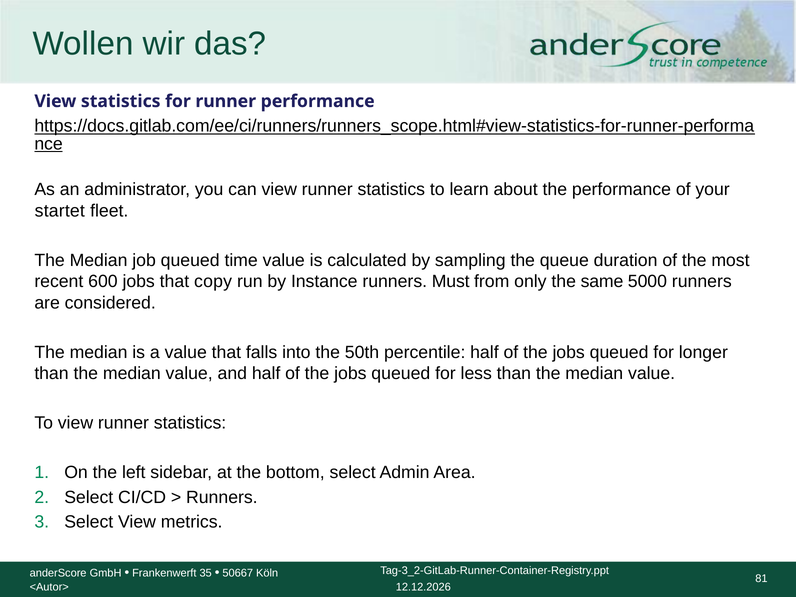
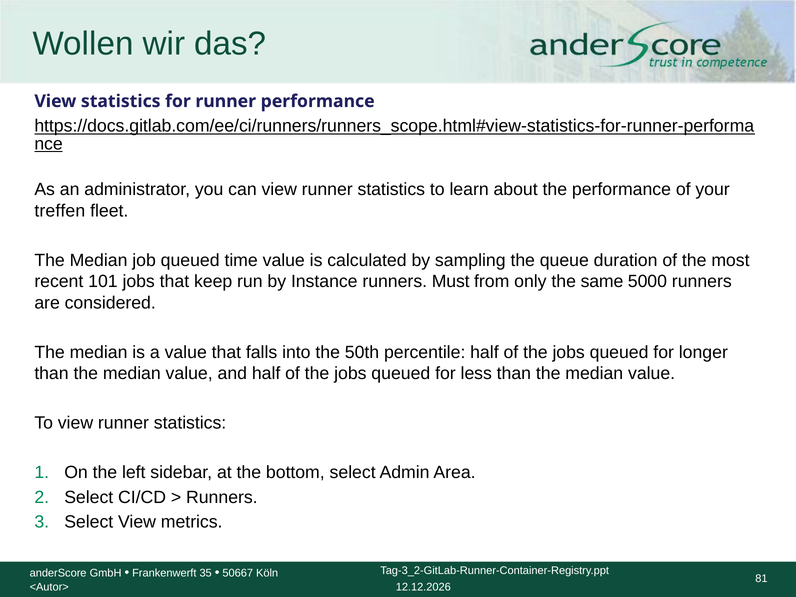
startet: startet -> treffen
600: 600 -> 101
copy: copy -> keep
